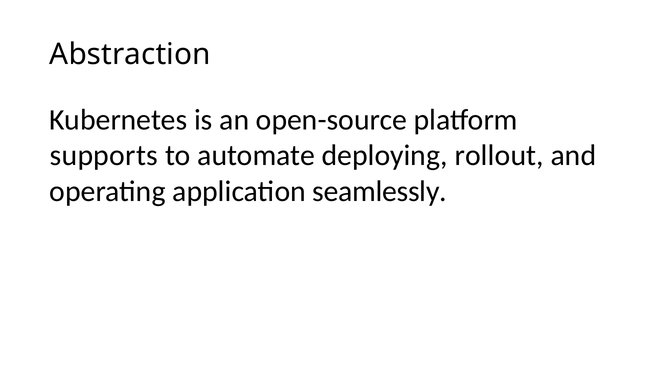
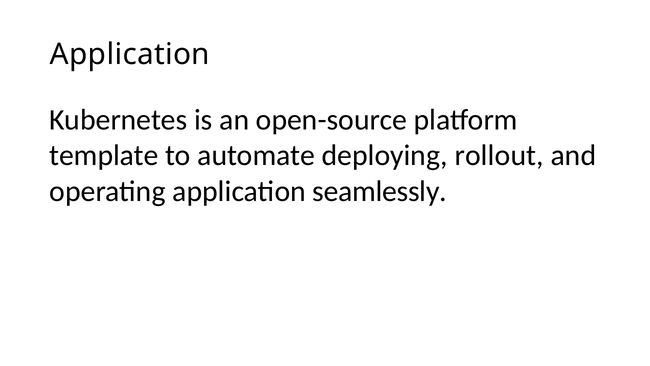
Abstraction at (130, 55): Abstraction -> Application
supports: supports -> template
